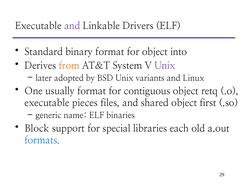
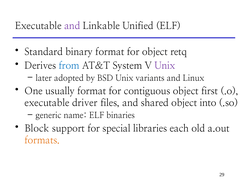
Drivers: Drivers -> Unified
into: into -> retq
from colour: orange -> blue
retq: retq -> first
pieces: pieces -> driver
first: first -> into
formats colour: blue -> orange
